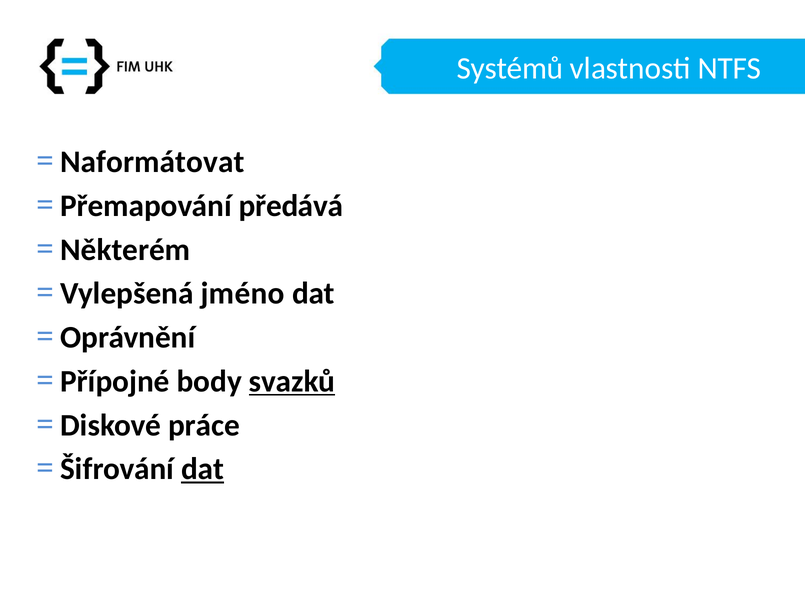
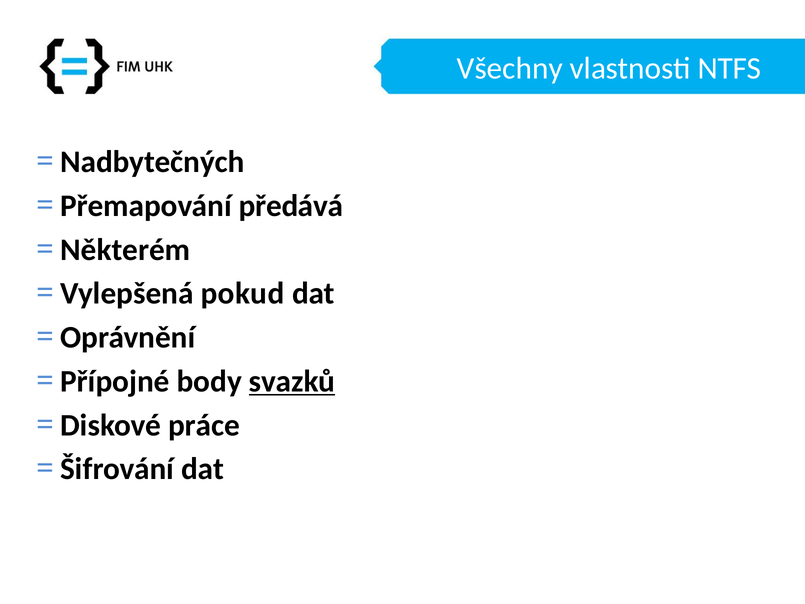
Systémů: Systémů -> Všechny
Naformátovat: Naformátovat -> Nadbytečných
jméno: jméno -> pokud
dat at (203, 469) underline: present -> none
